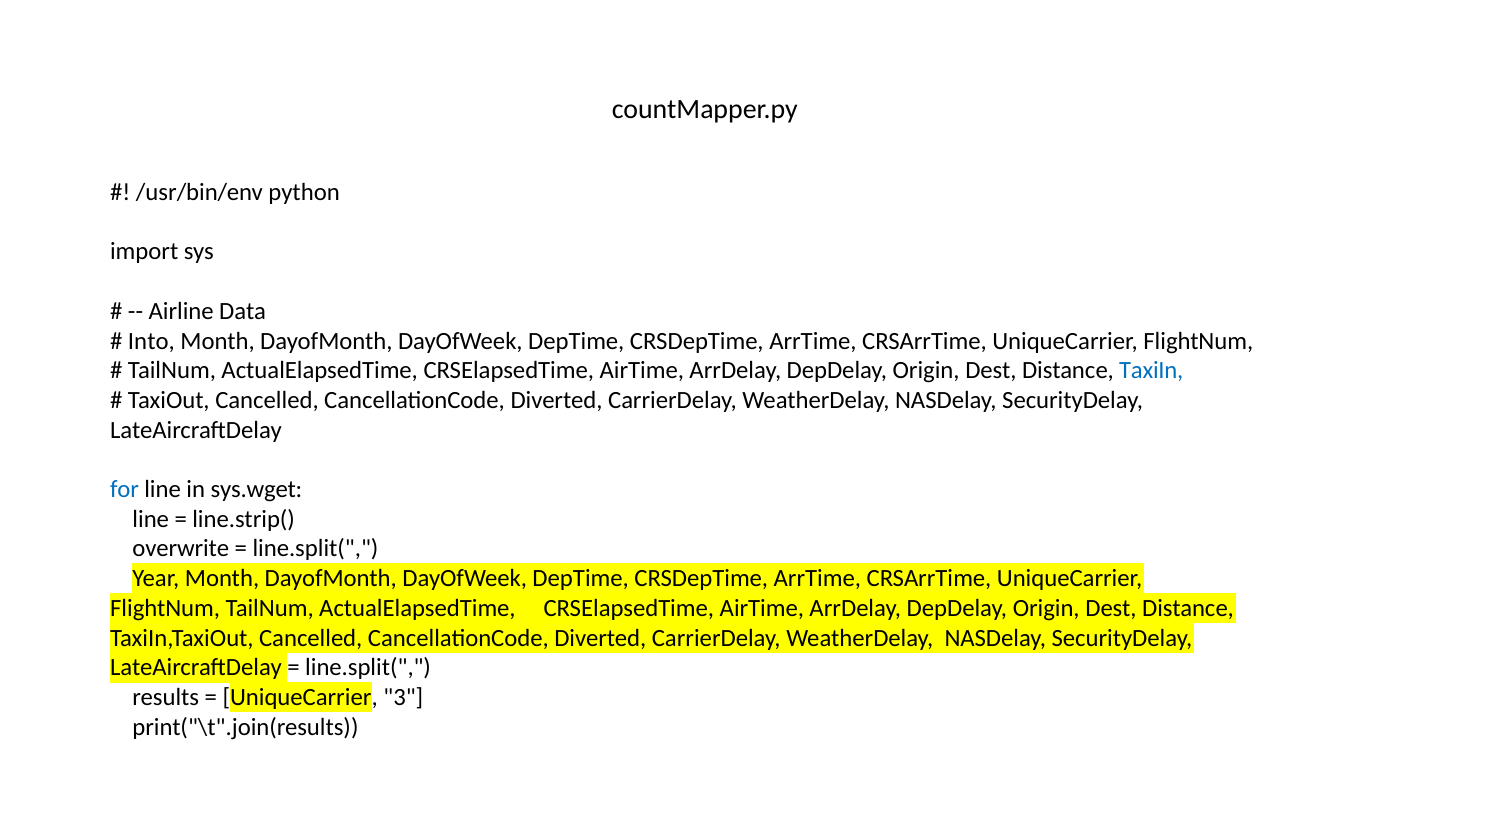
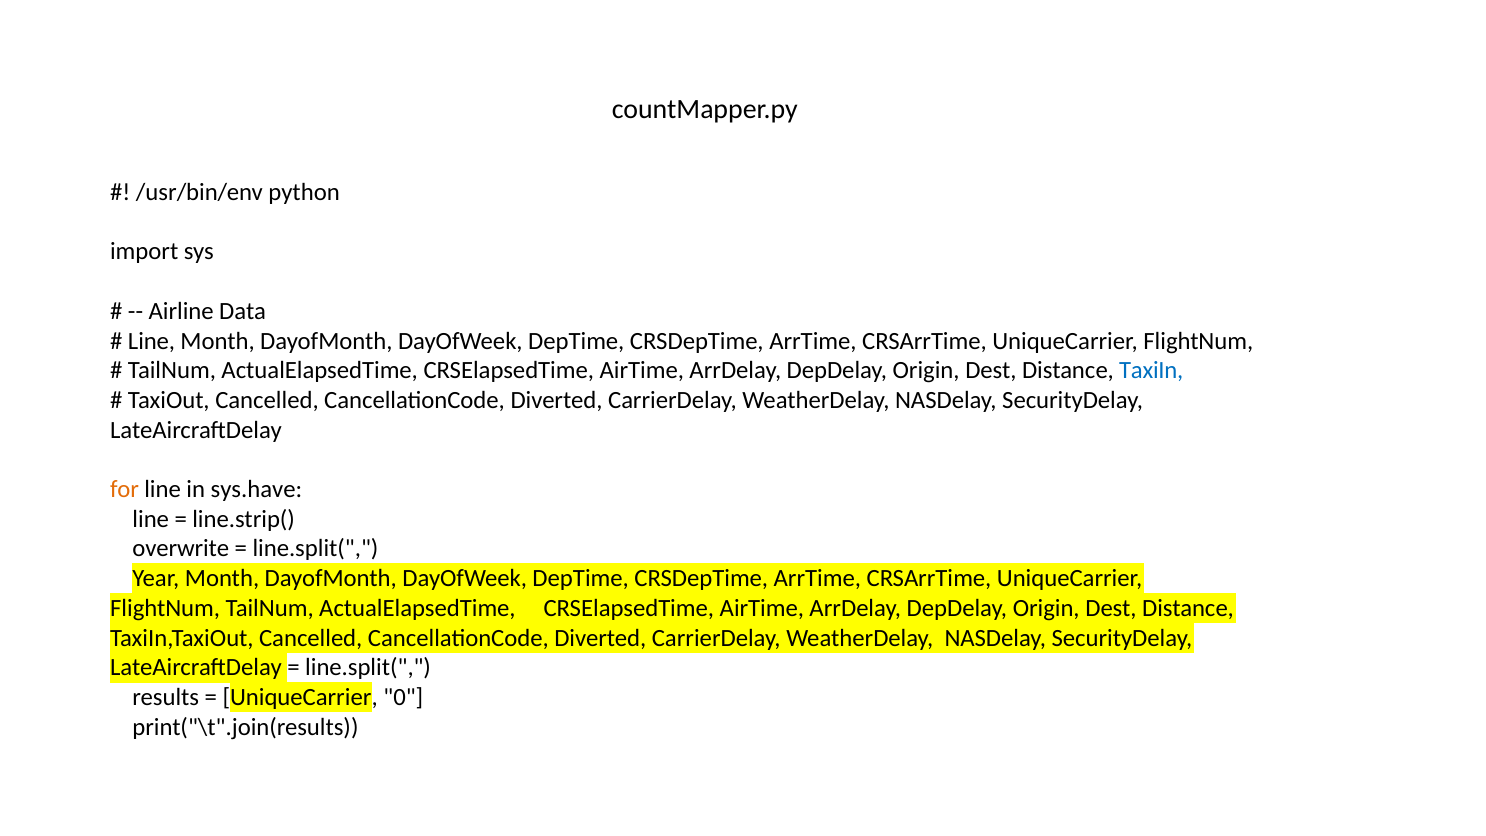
Into at (151, 341): Into -> Line
for colour: blue -> orange
sys.wget: sys.wget -> sys.have
3: 3 -> 0
